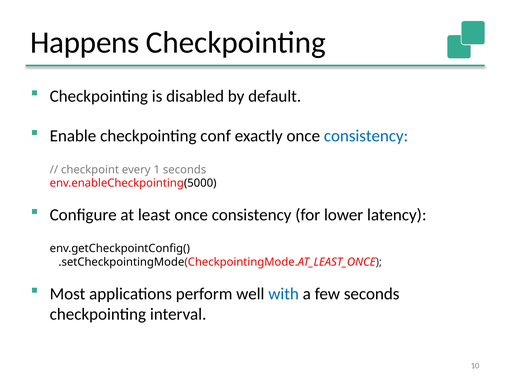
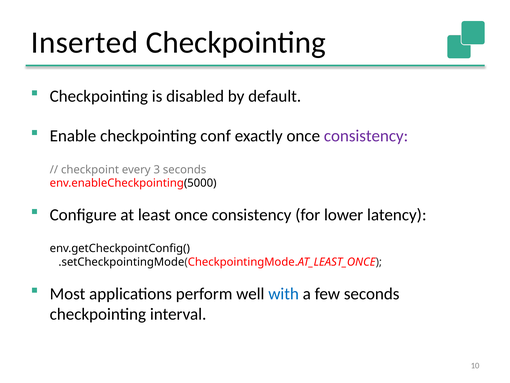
Happens: Happens -> Inserted
consistency at (366, 136) colour: blue -> purple
1: 1 -> 3
